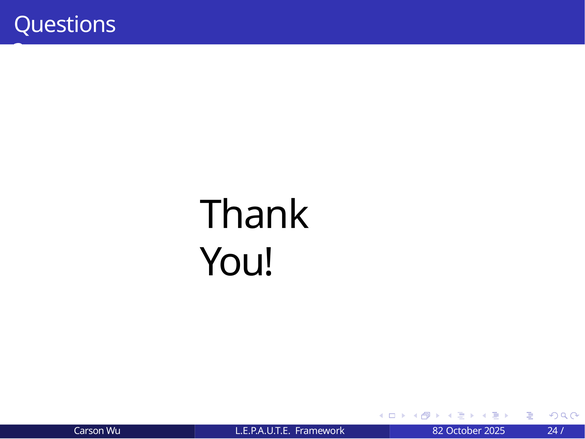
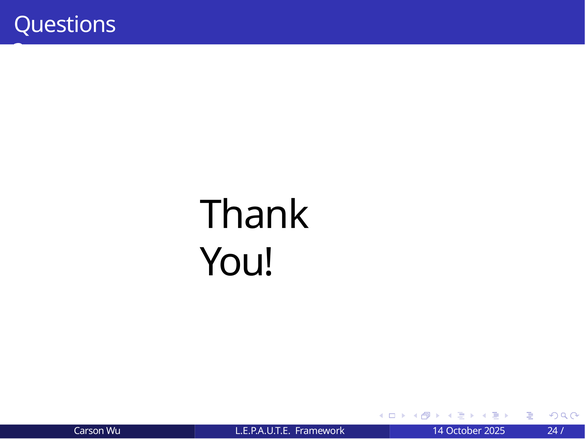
82: 82 -> 14
